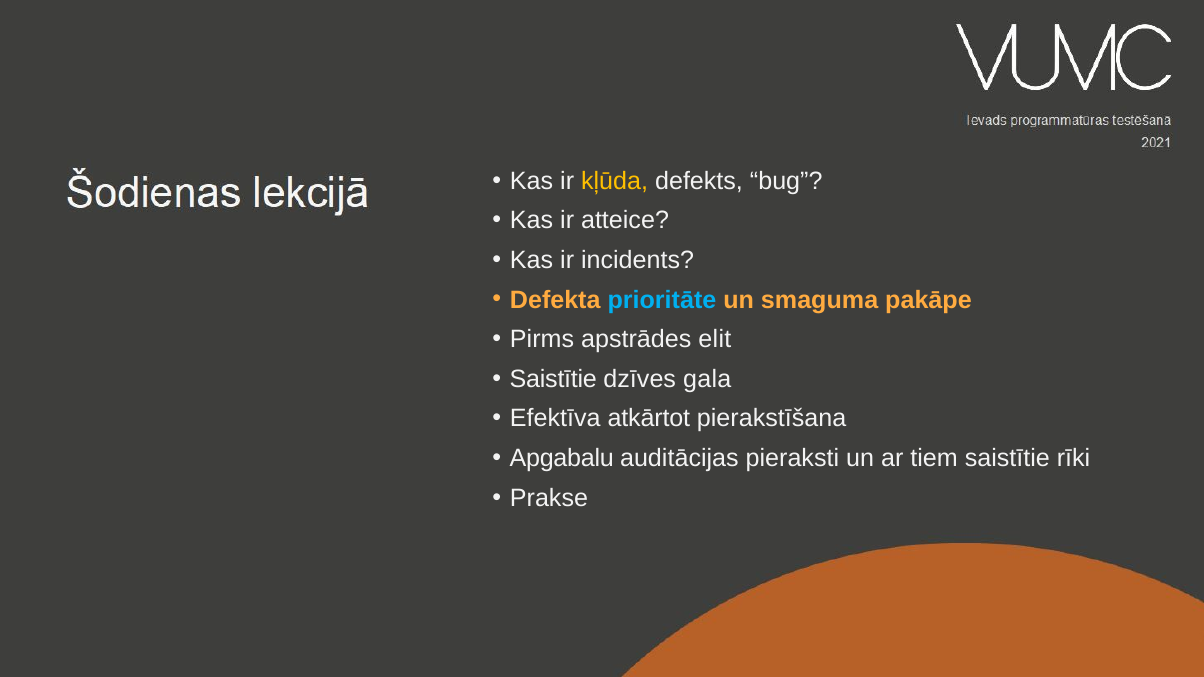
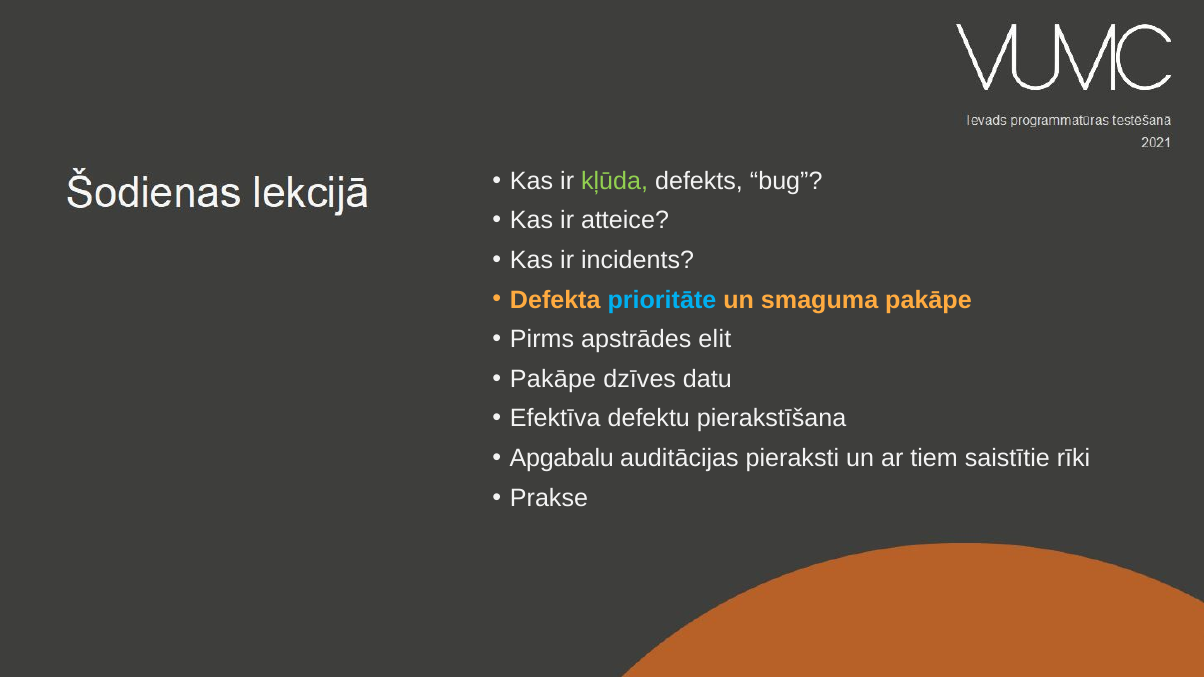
kļūda colour: yellow -> light green
Saistītie at (553, 379): Saistītie -> Pakāpe
gala: gala -> datu
atkārtot: atkārtot -> defektu
